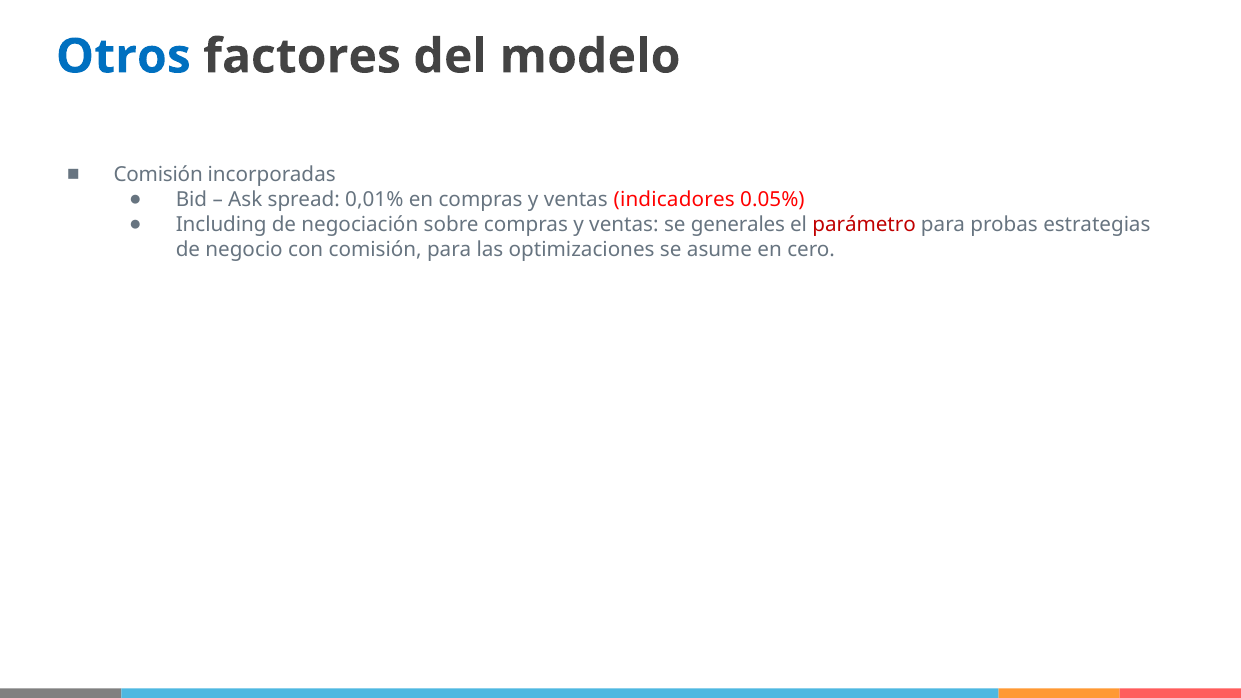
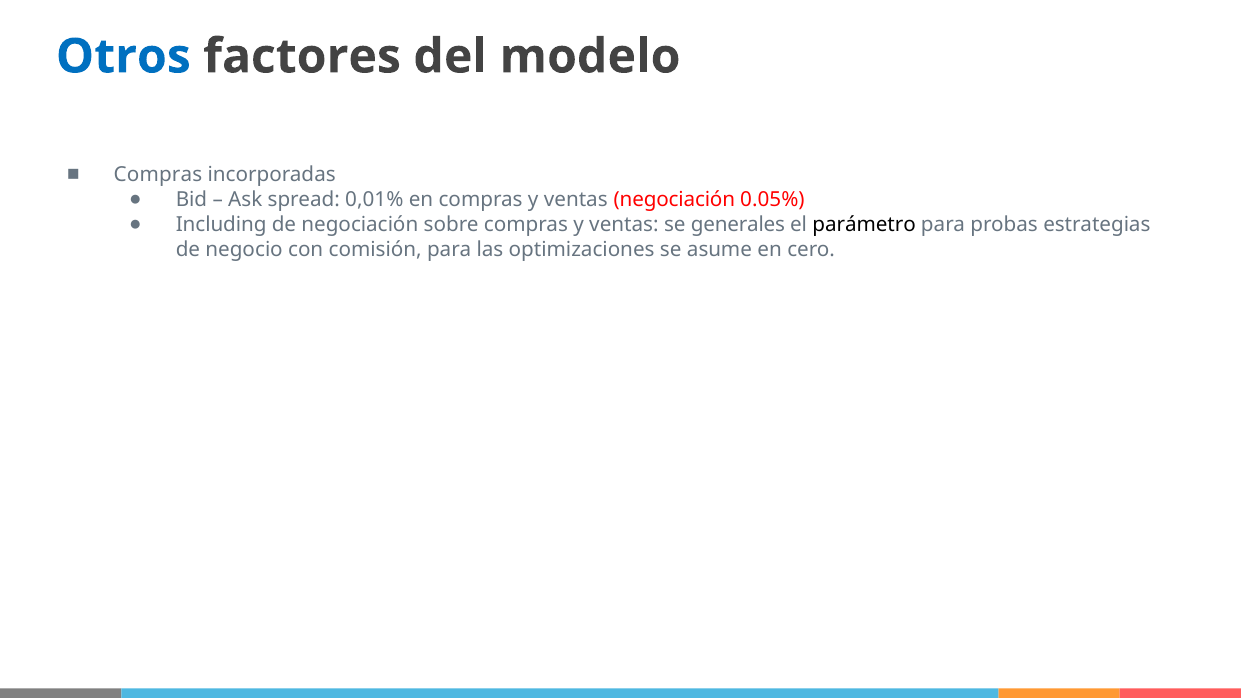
Comisión at (158, 175): Comisión -> Compras
ventas indicadores: indicadores -> negociación
parámetro colour: red -> black
